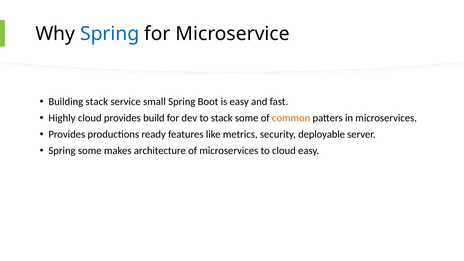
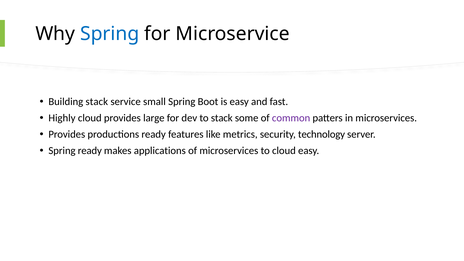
build: build -> large
common colour: orange -> purple
deployable: deployable -> technology
Spring some: some -> ready
architecture: architecture -> applications
